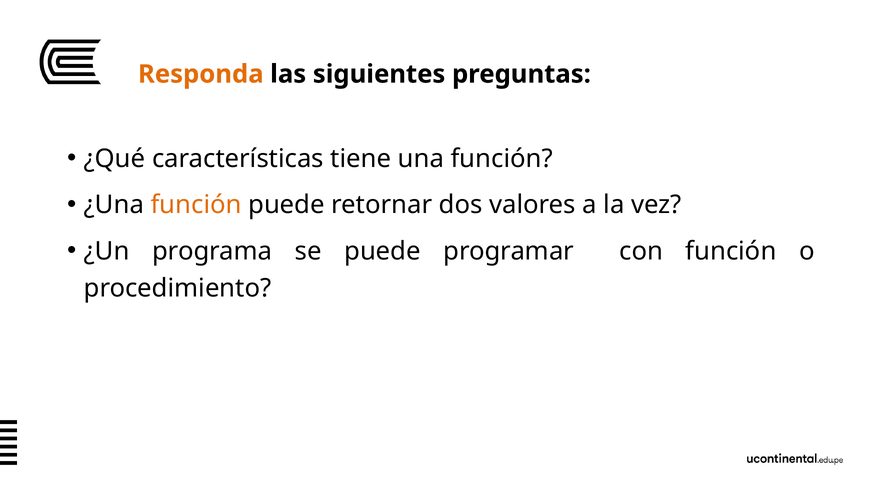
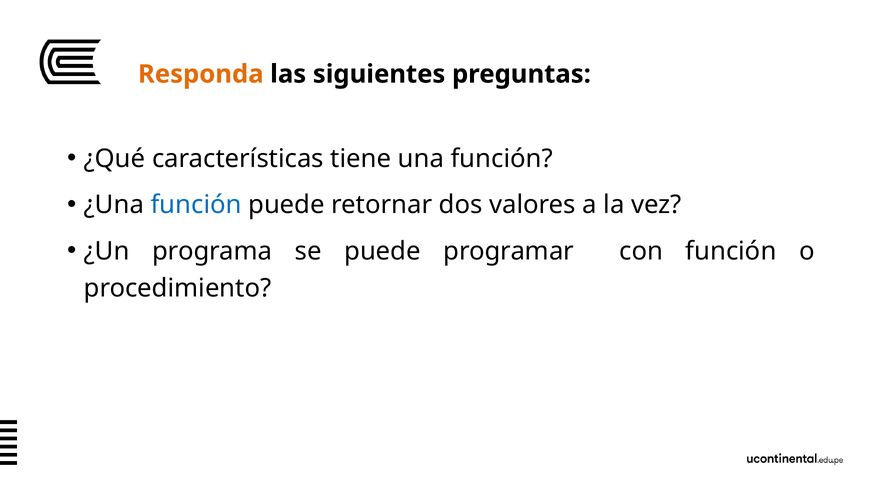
función at (196, 205) colour: orange -> blue
